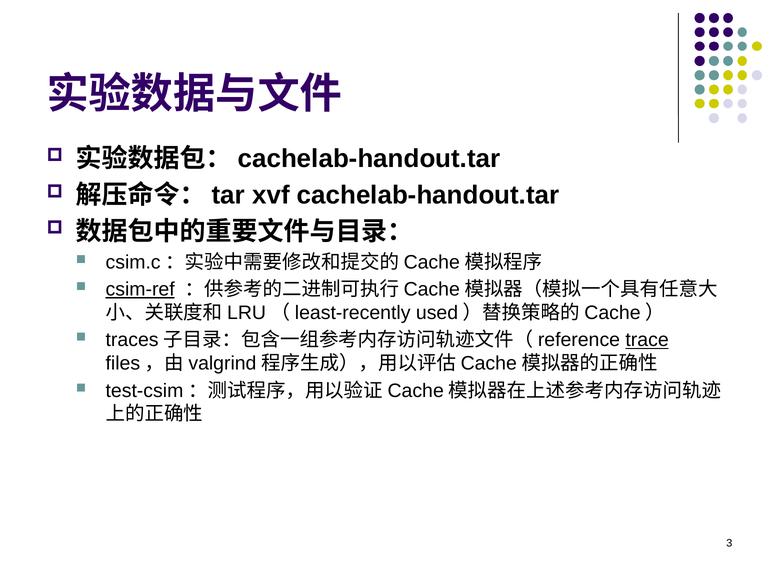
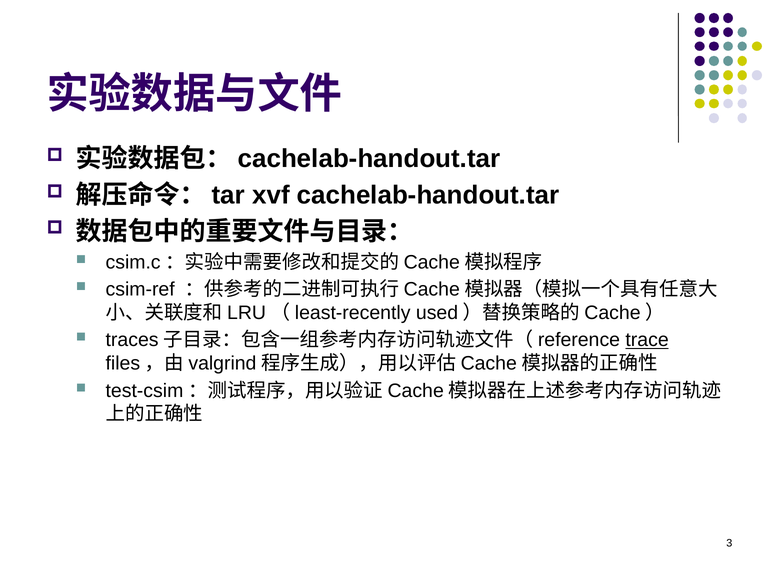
csim-ref underline: present -> none
